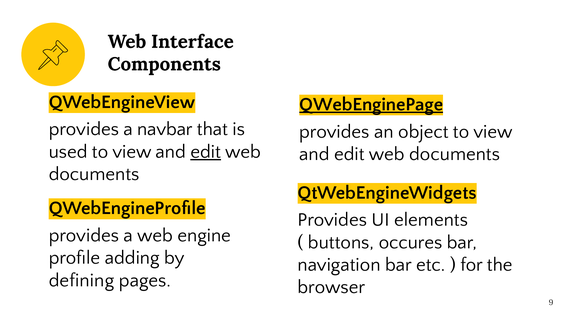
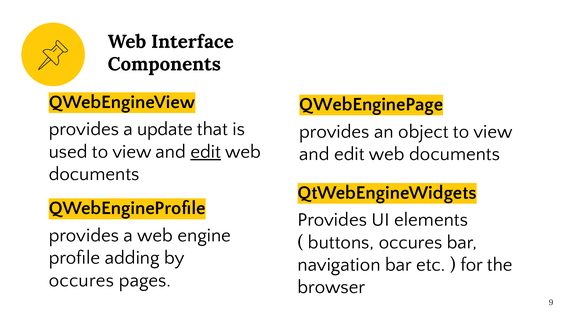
QWebEnginePage underline: present -> none
navbar: navbar -> update
defining at (81, 280): defining -> occures
